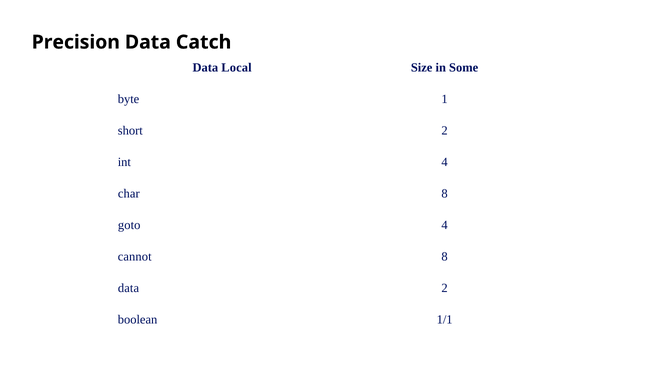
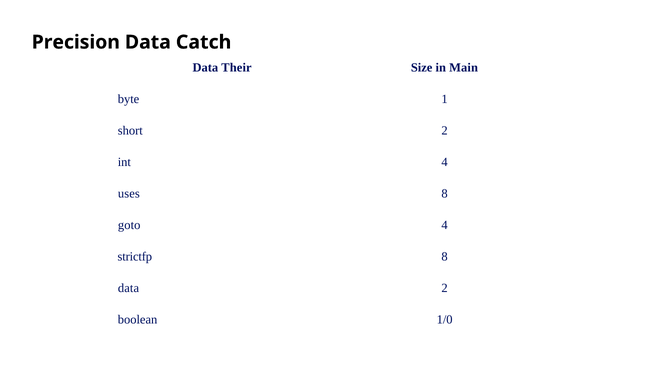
Local: Local -> Their
Some: Some -> Main
char: char -> uses
cannot: cannot -> strictfp
1/1: 1/1 -> 1/0
